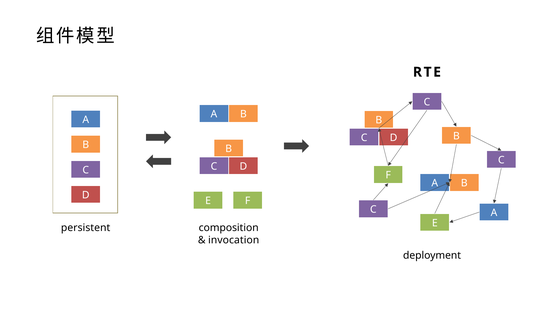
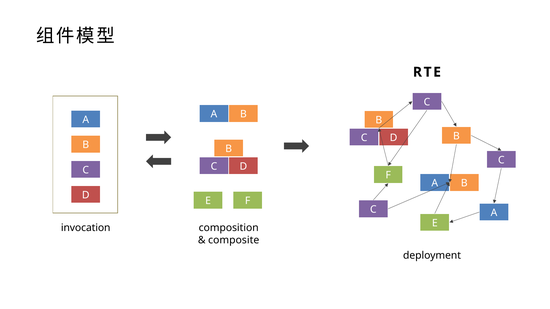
persistent: persistent -> invocation
invocation: invocation -> composite
